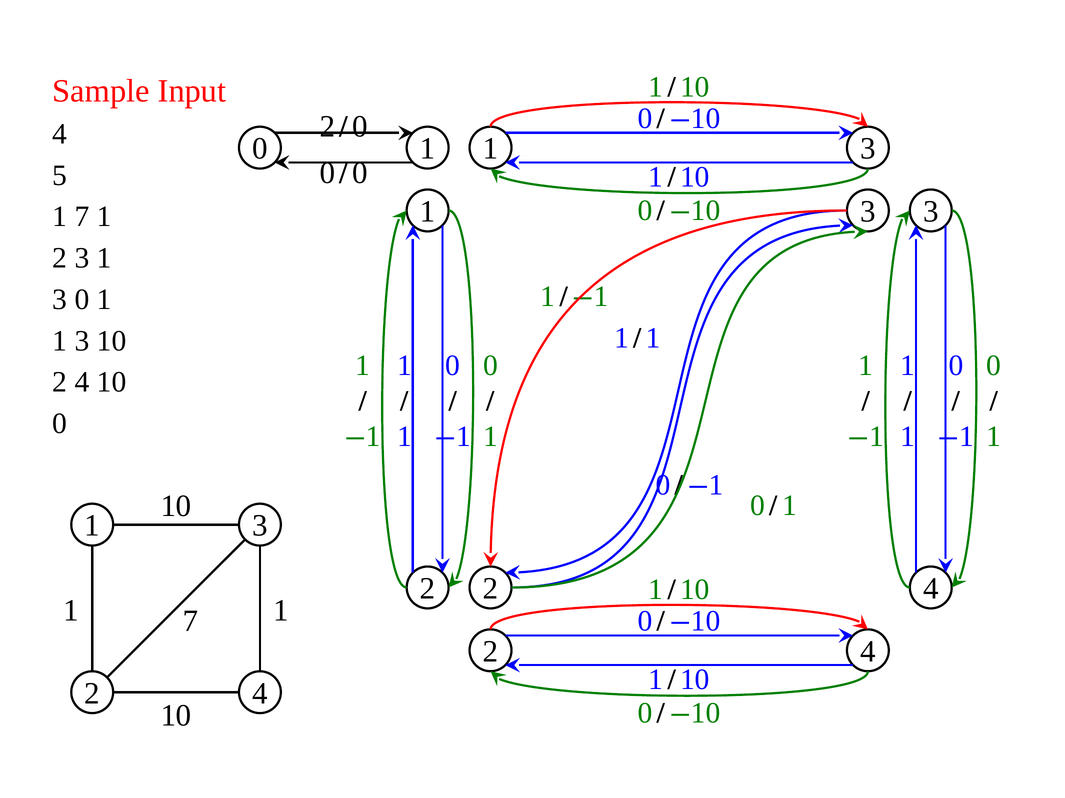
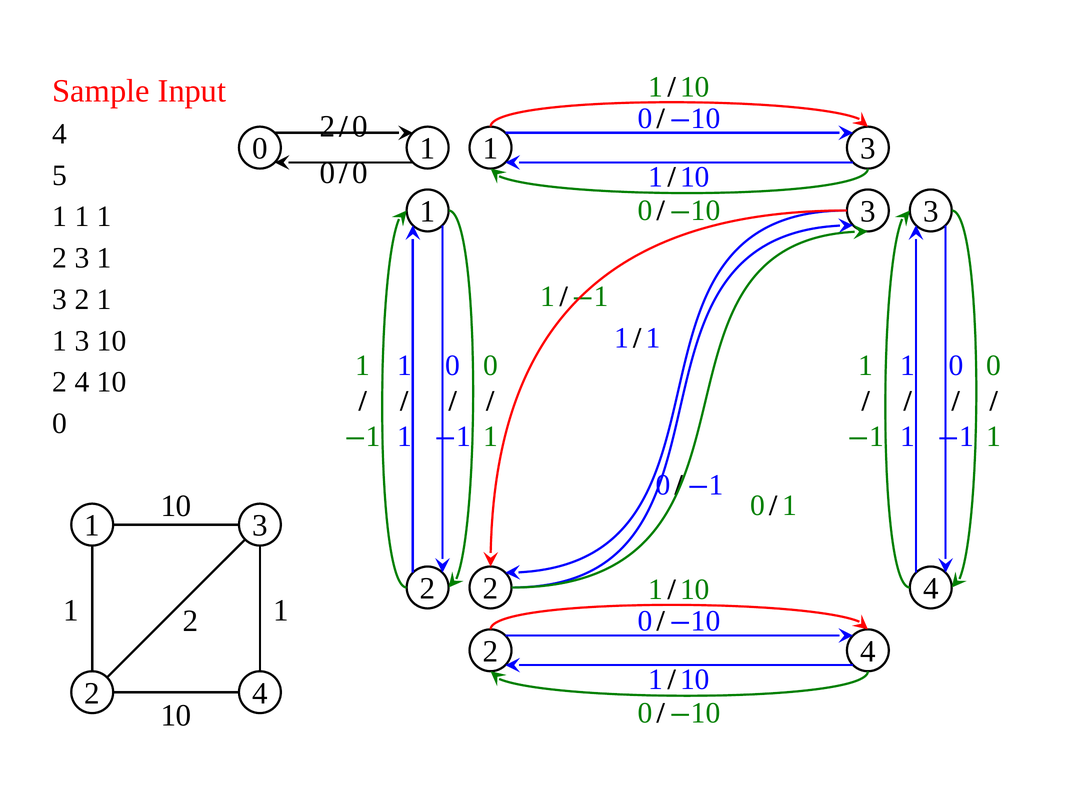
7 at (82, 217): 7 -> 1
0 at (82, 300): 0 -> 2
7 at (191, 622): 7 -> 2
